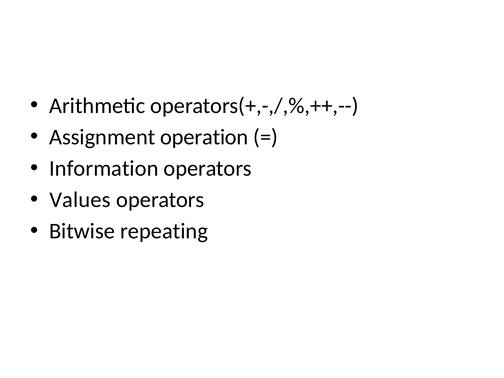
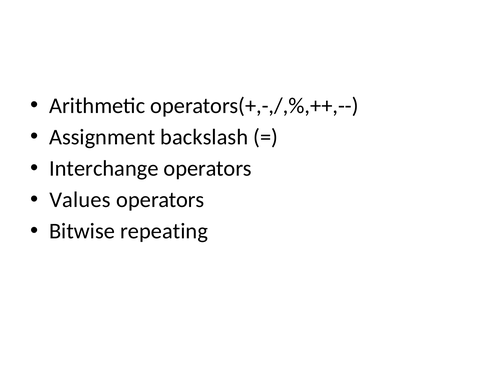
operation: operation -> backslash
Information: Information -> Interchange
